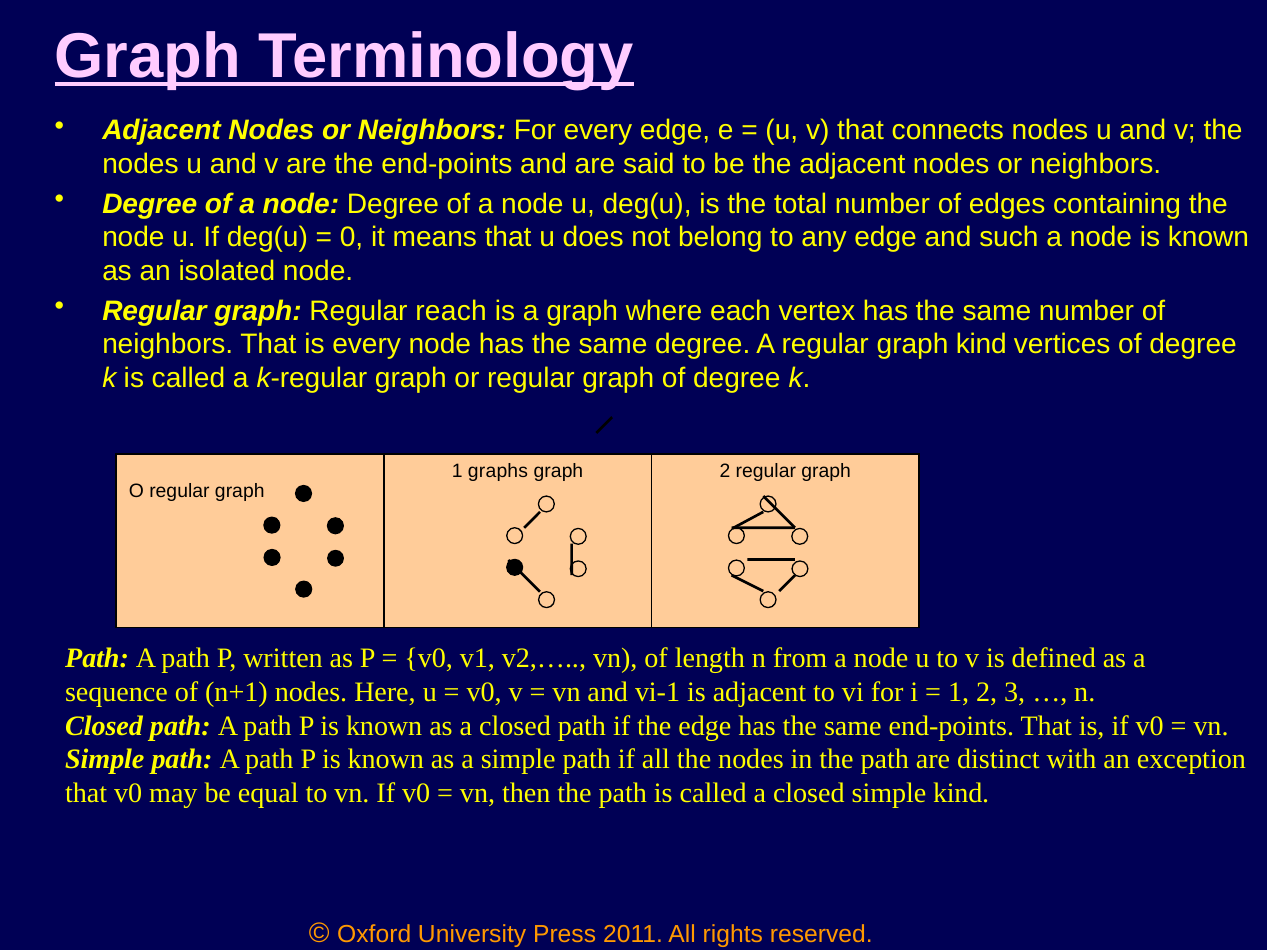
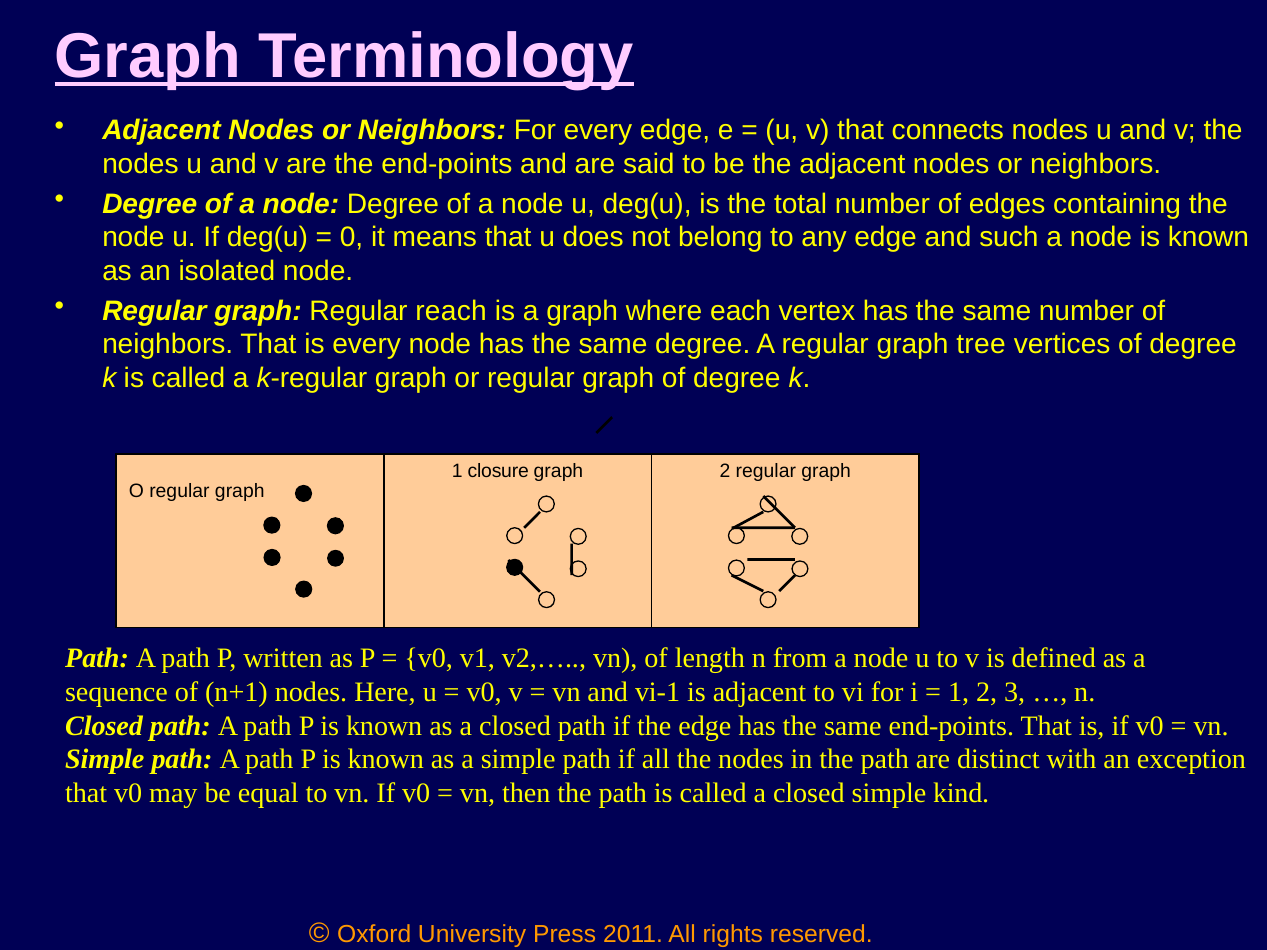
graph kind: kind -> tree
graphs: graphs -> closure
